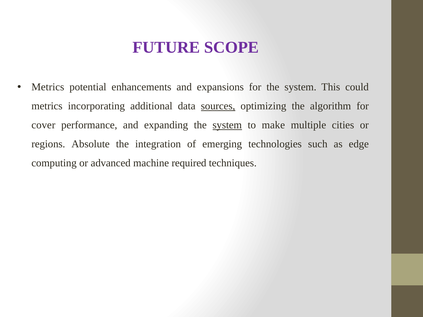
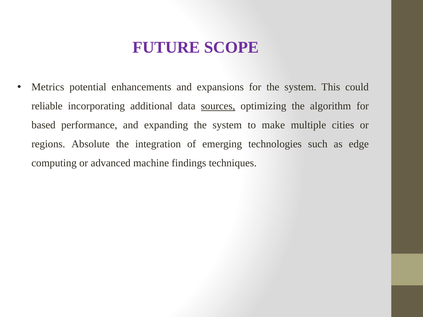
metrics at (47, 106): metrics -> reliable
cover: cover -> based
system at (227, 125) underline: present -> none
required: required -> findings
